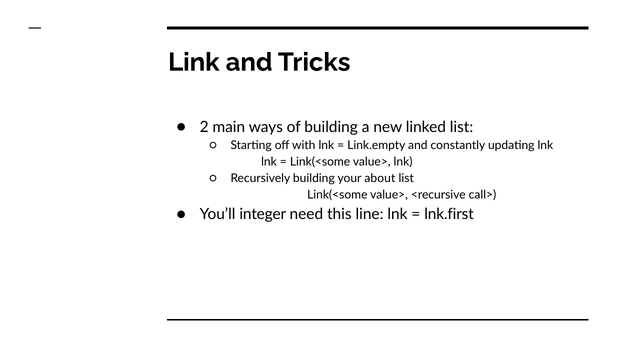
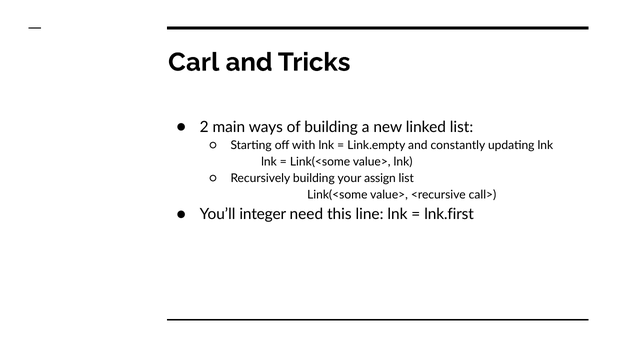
Link: Link -> Carl
about: about -> assign
